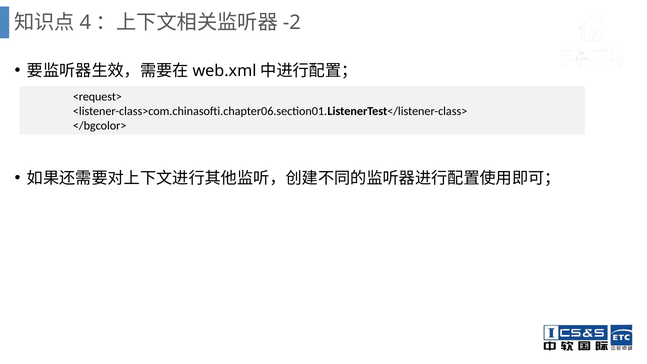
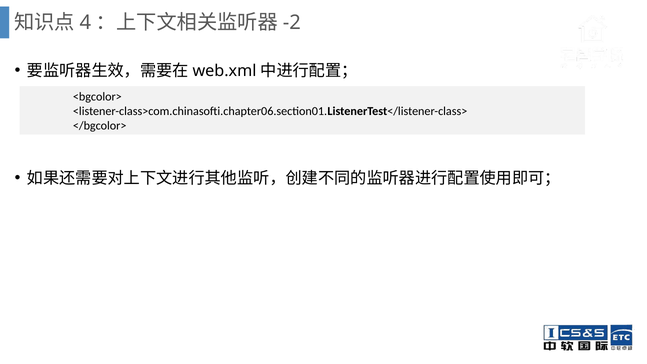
<request>: <request> -> <bgcolor>
